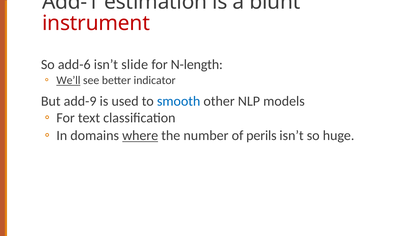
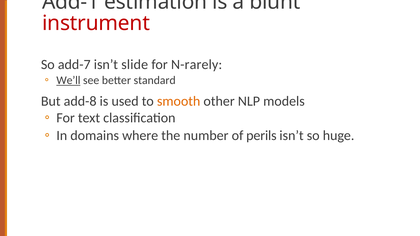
add-6: add-6 -> add-7
N-length: N-length -> N-rarely
indicator: indicator -> standard
add-9: add-9 -> add-8
smooth colour: blue -> orange
where underline: present -> none
